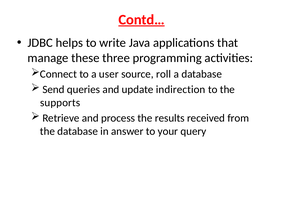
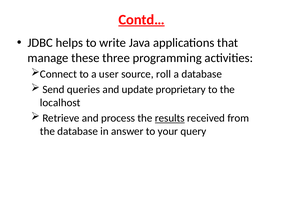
indirection: indirection -> proprietary
supports: supports -> localhost
results underline: none -> present
